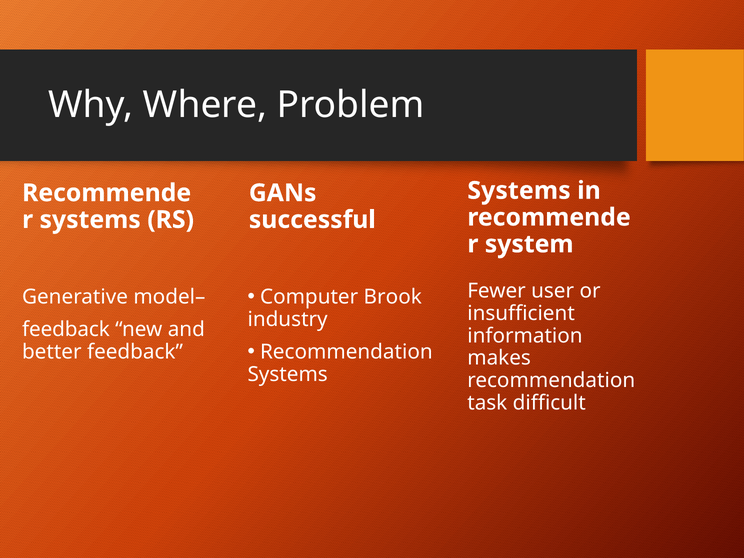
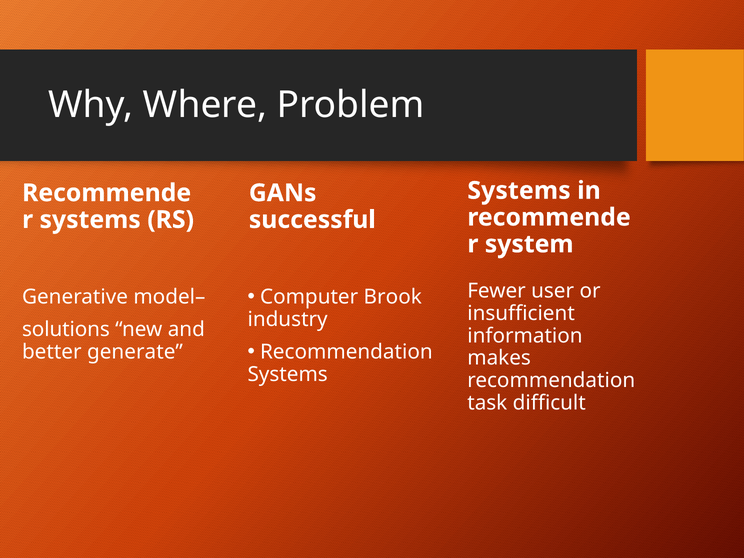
feedback at (66, 330): feedback -> solutions
better feedback: feedback -> generate
